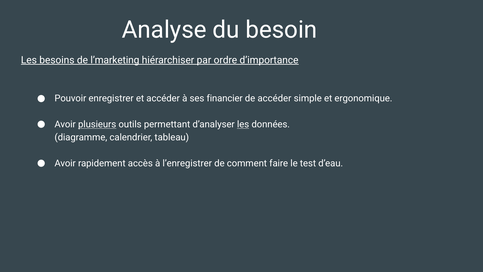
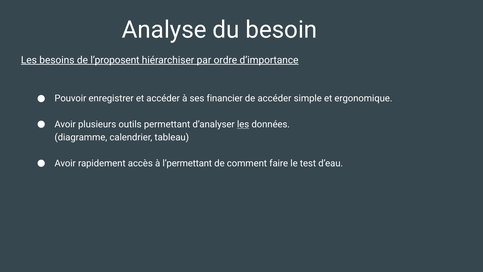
l’marketing: l’marketing -> l’proposent
plusieurs underline: present -> none
l’enregistrer: l’enregistrer -> l’permettant
